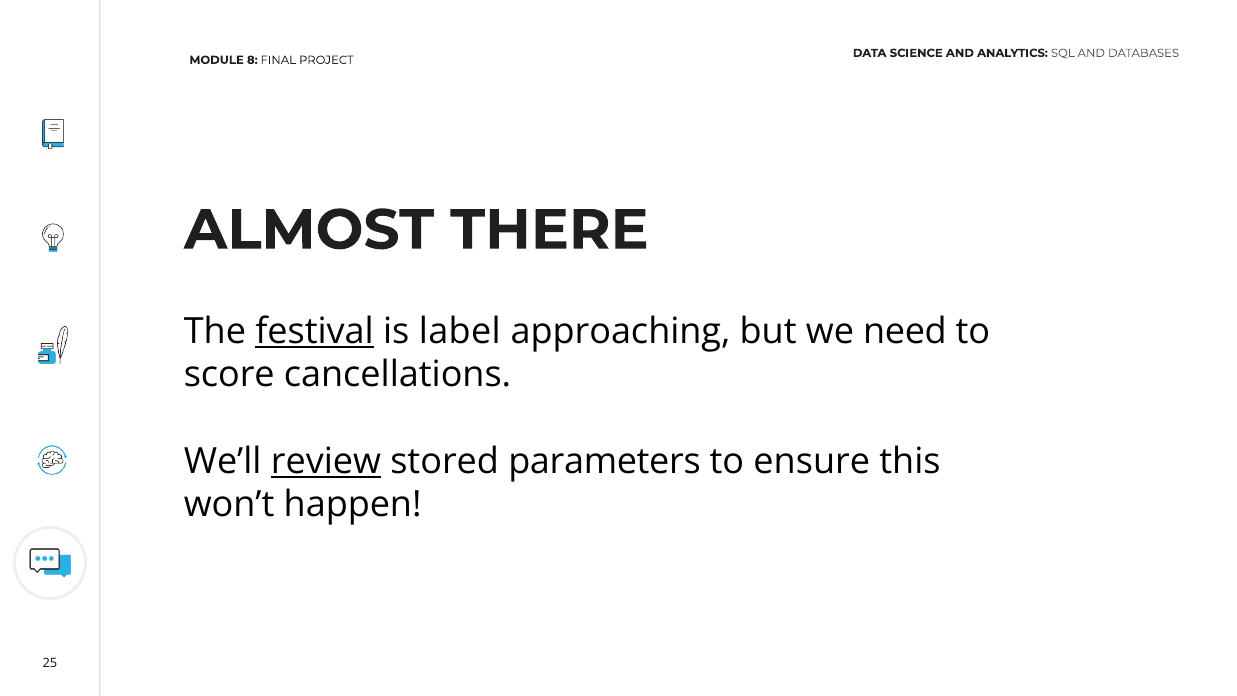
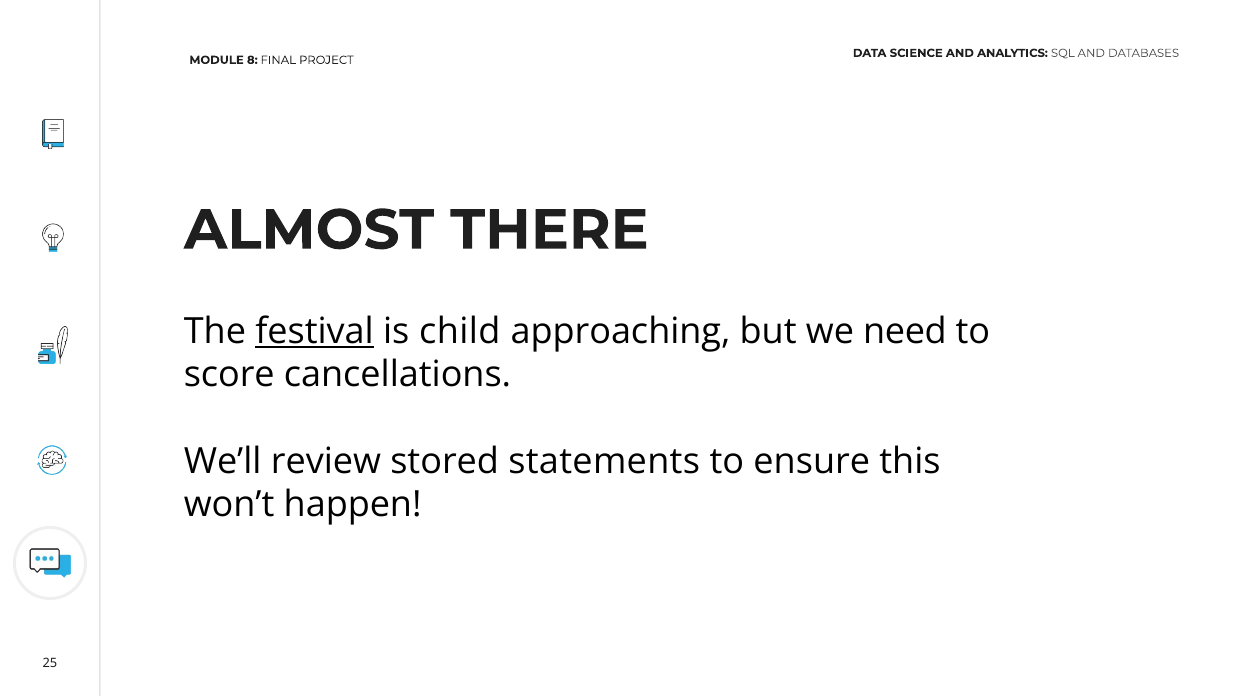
label: label -> child
review underline: present -> none
parameters: parameters -> statements
